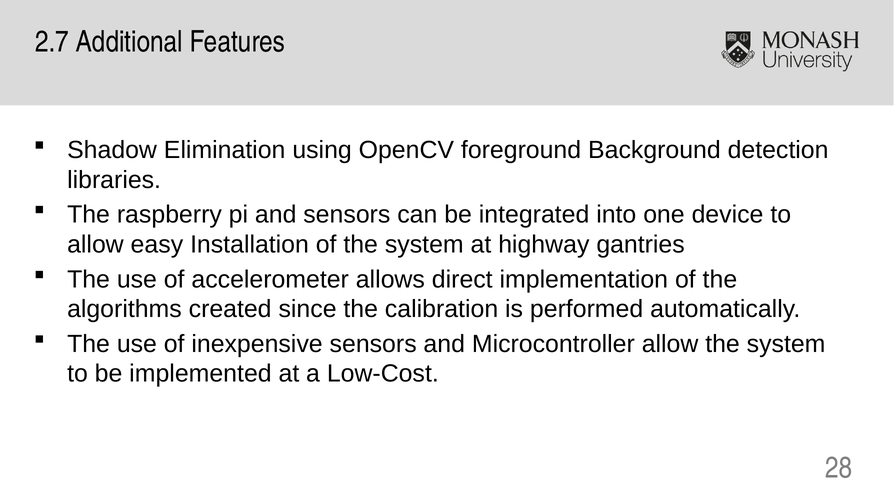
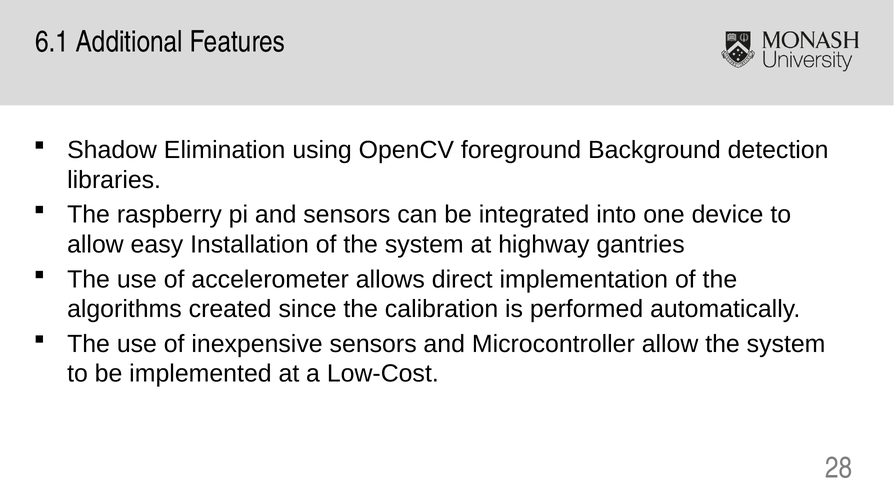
2.7: 2.7 -> 6.1
